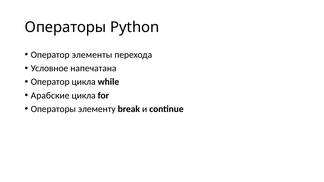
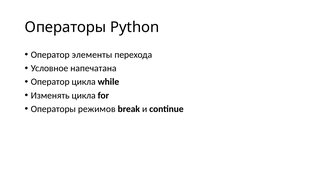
Арабские: Арабские -> Изменять
элементу: элементу -> режимов
